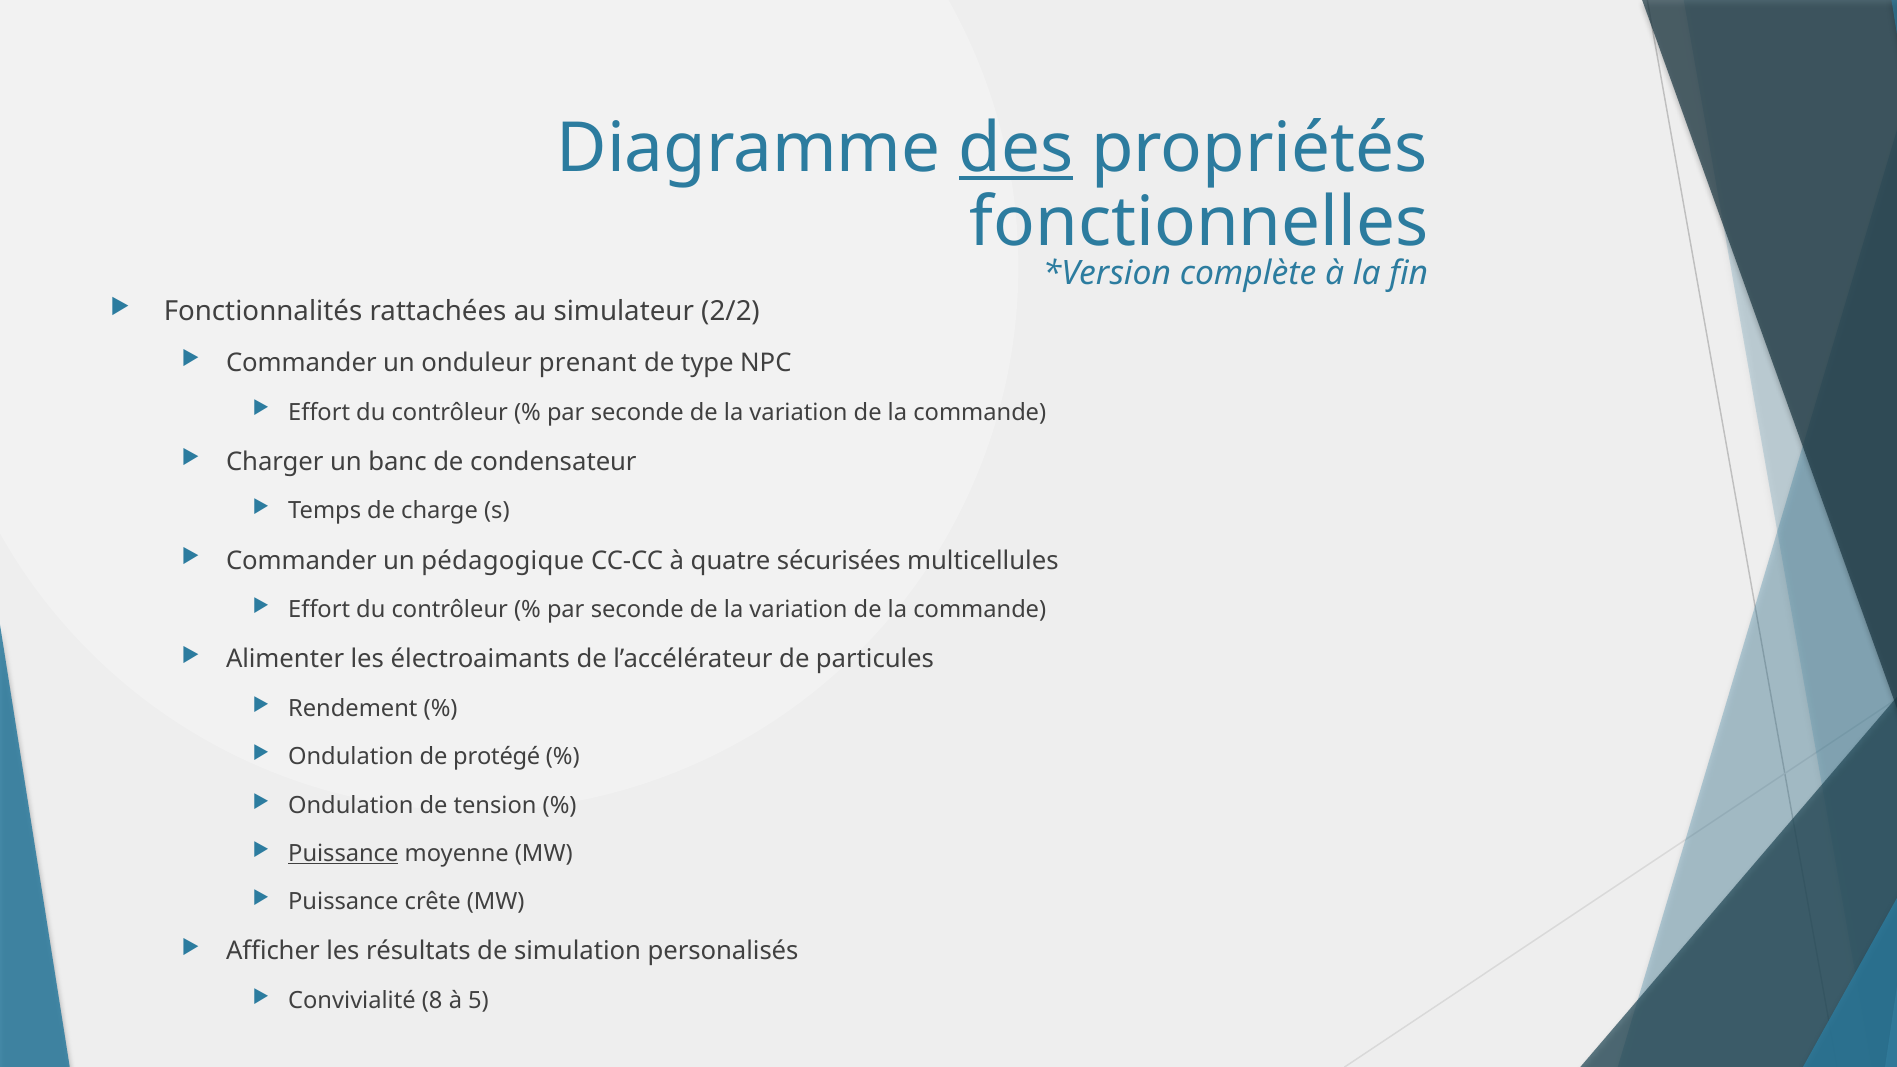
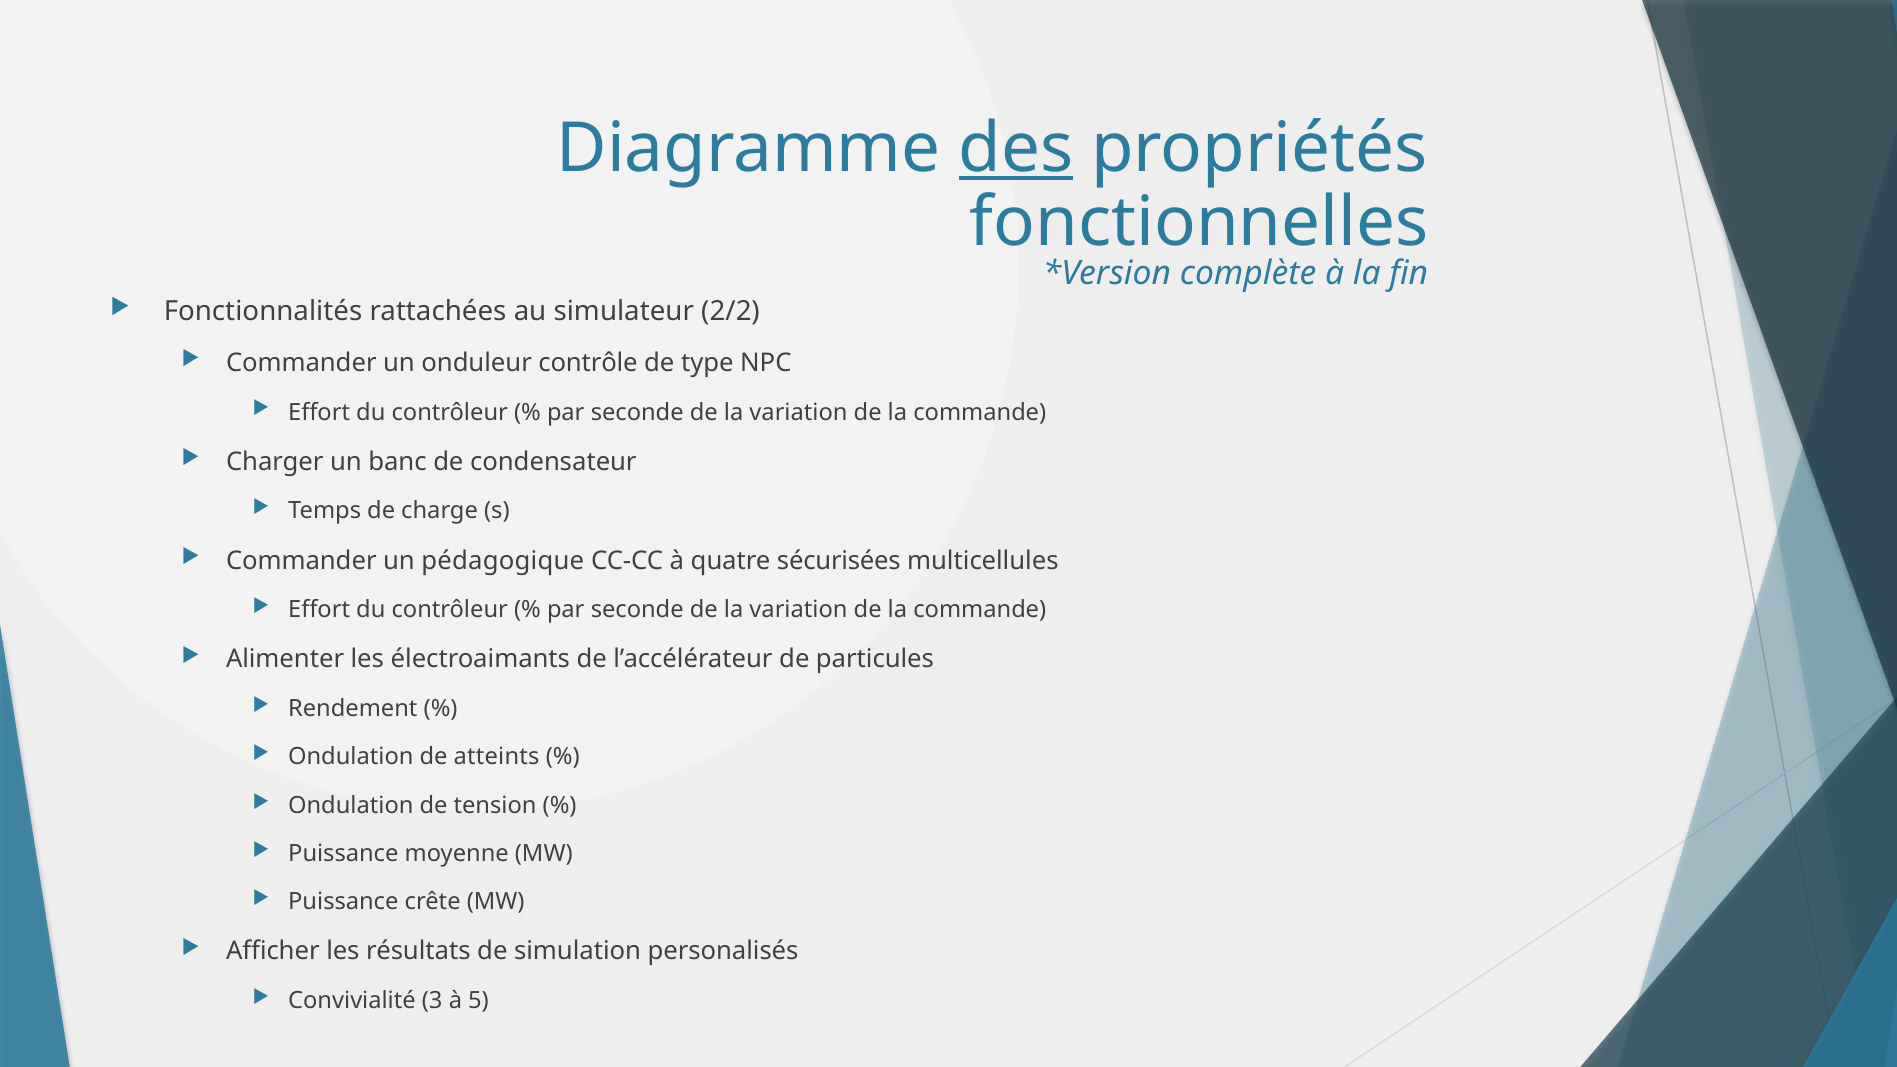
prenant: prenant -> contrôle
protégé: protégé -> atteints
Puissance at (343, 853) underline: present -> none
8: 8 -> 3
